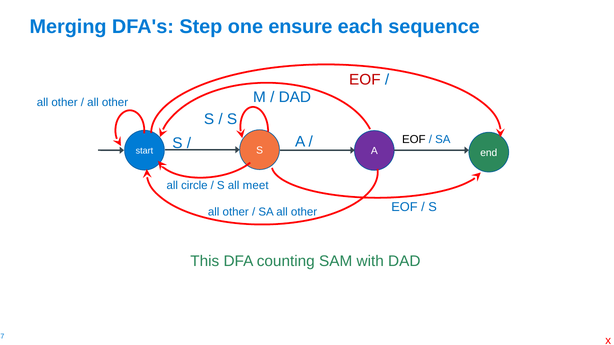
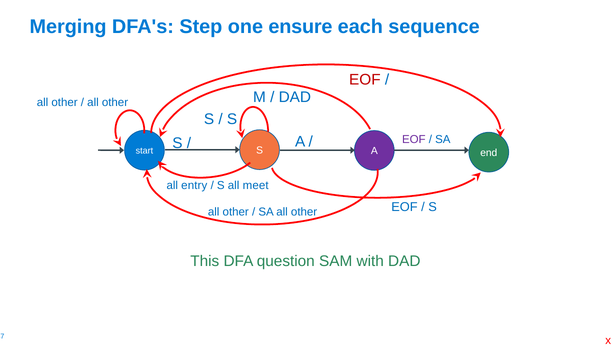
EOF at (414, 139) colour: black -> purple
circle: circle -> entry
counting: counting -> question
